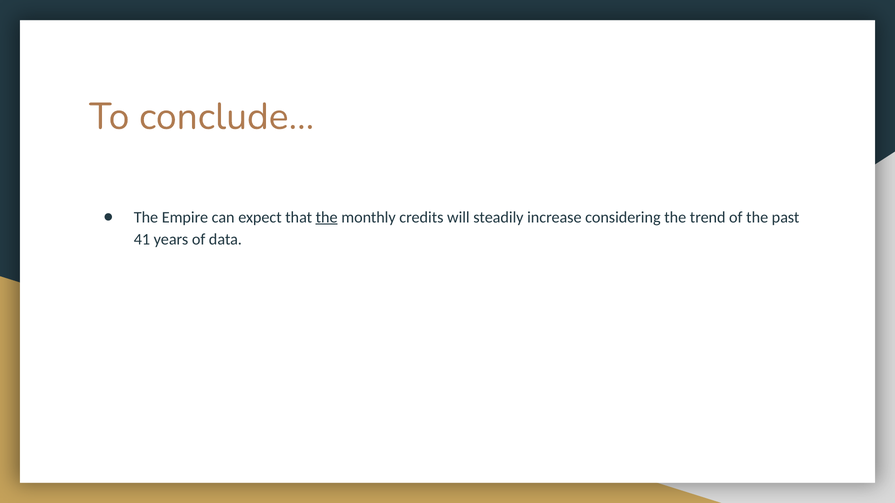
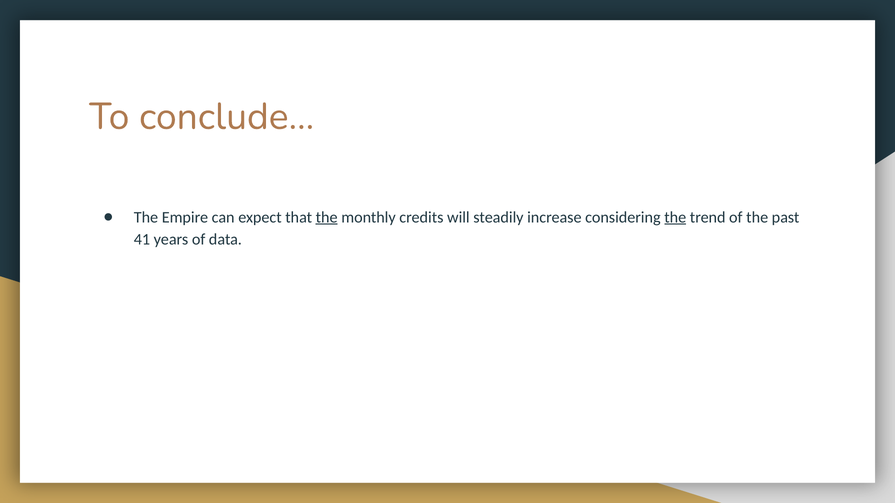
the at (675, 217) underline: none -> present
